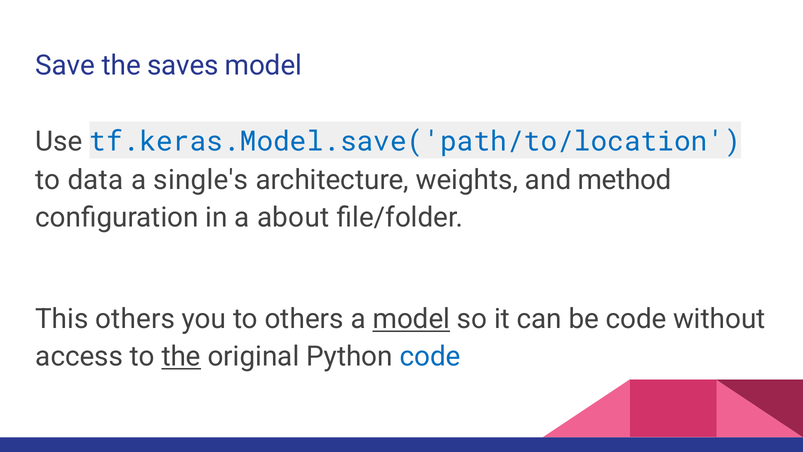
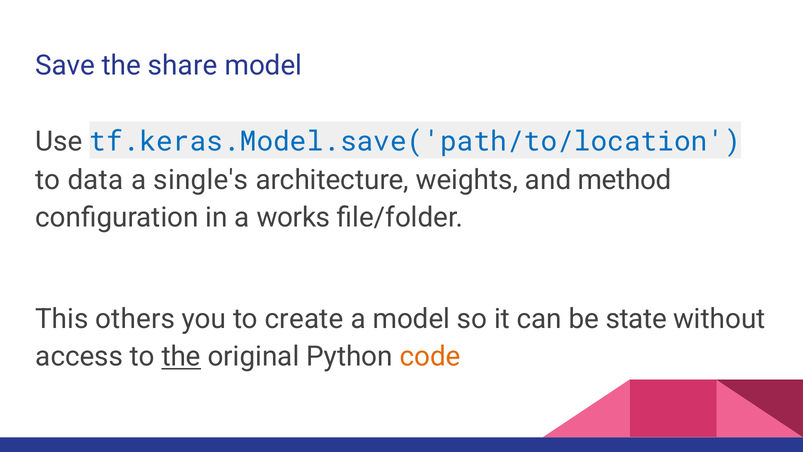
saves: saves -> share
about: about -> works
to others: others -> create
model at (411, 319) underline: present -> none
be code: code -> state
code at (430, 357) colour: blue -> orange
